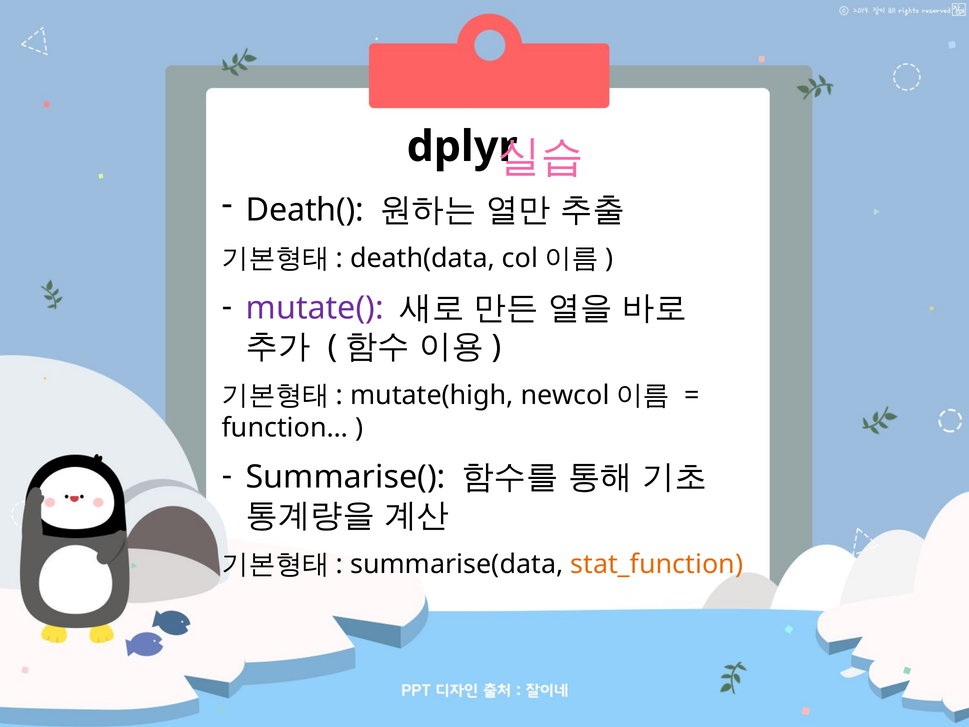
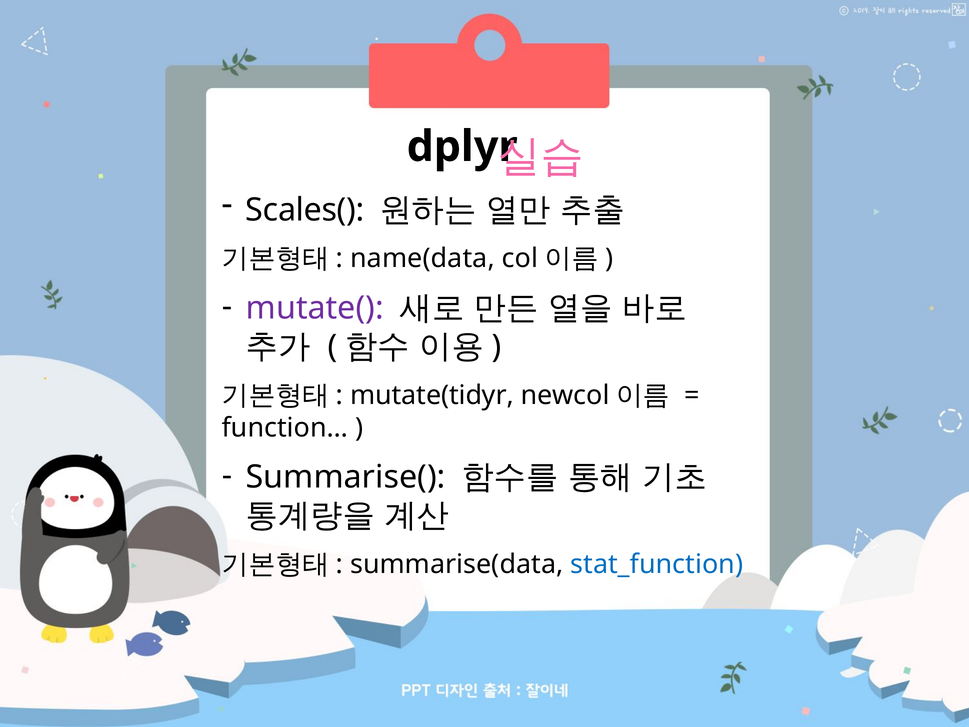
Death(: Death( -> Scales(
death(data: death(data -> name(data
mutate(high: mutate(high -> mutate(tidyr
stat_function colour: orange -> blue
